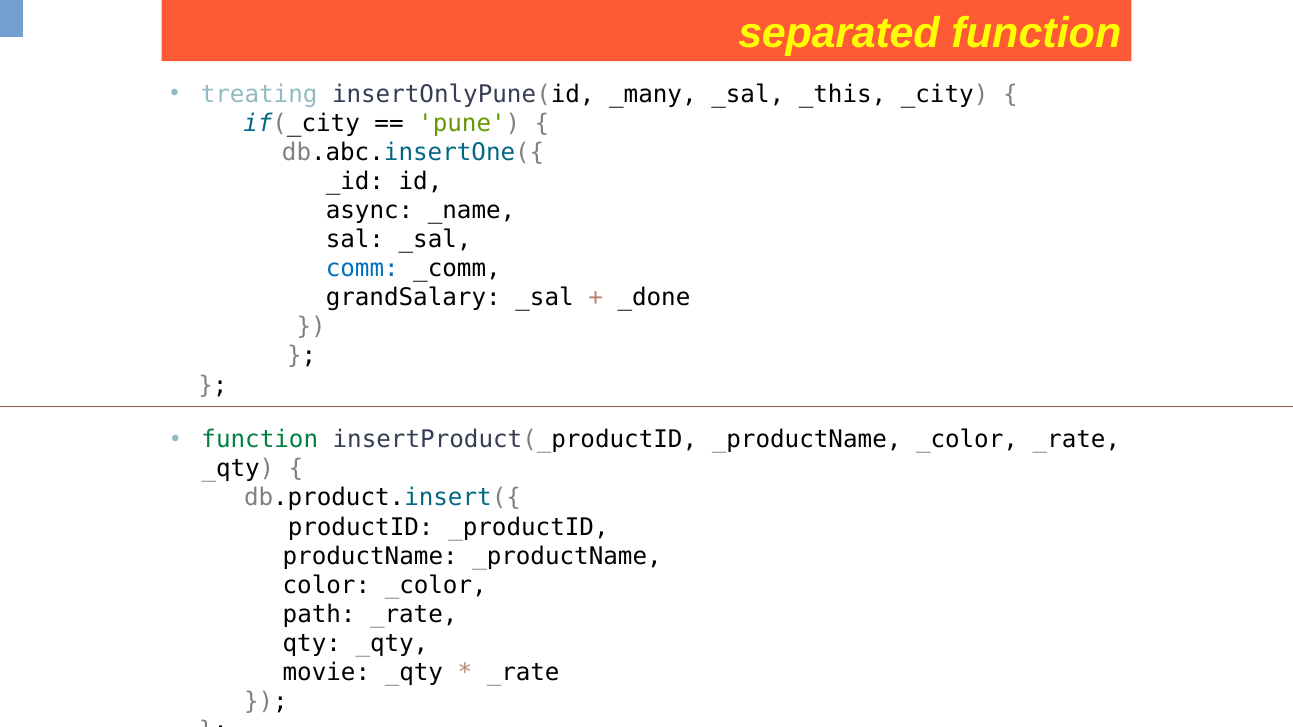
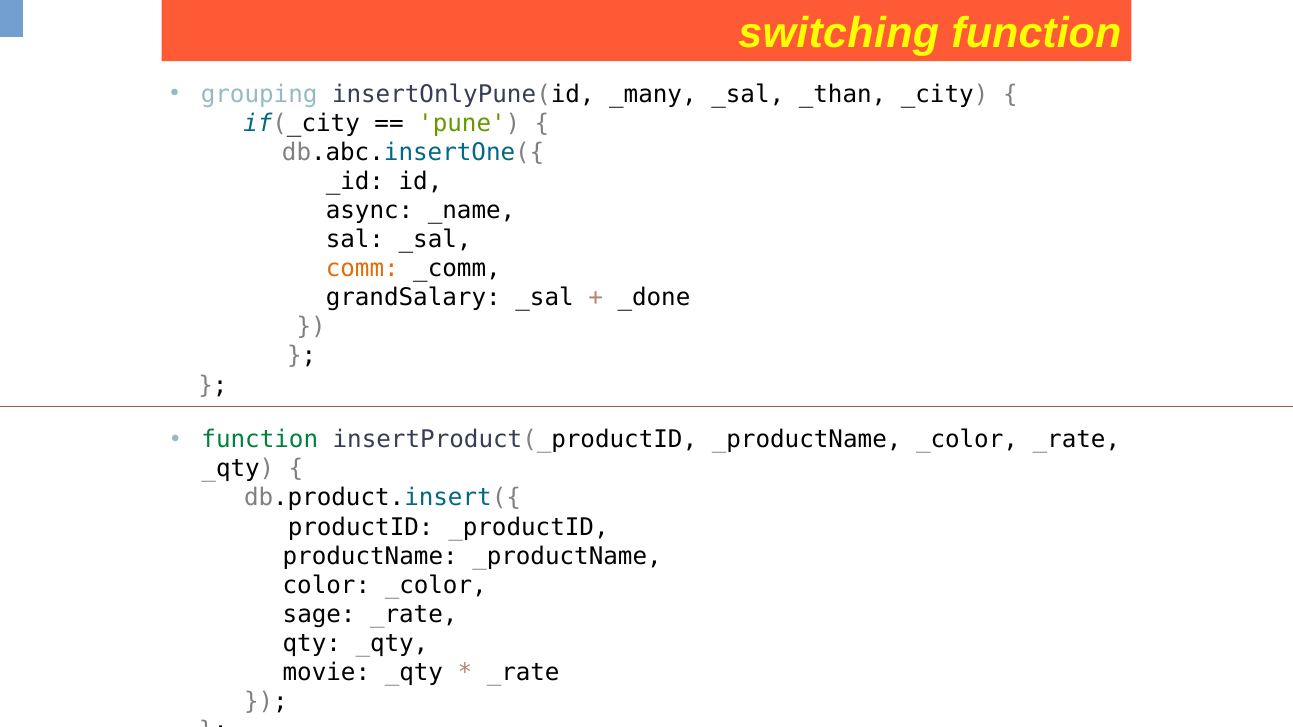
separated: separated -> switching
treating: treating -> grouping
_this: _this -> _than
comm colour: blue -> orange
path: path -> sage
